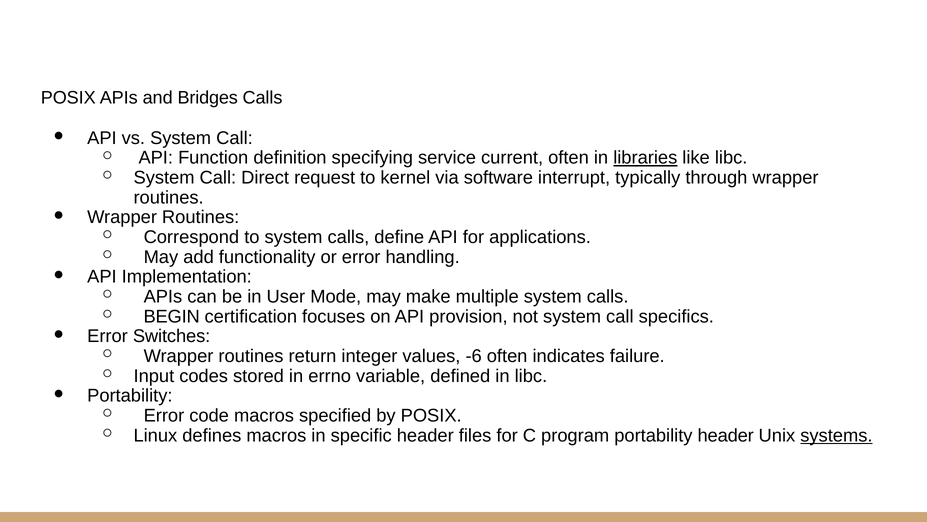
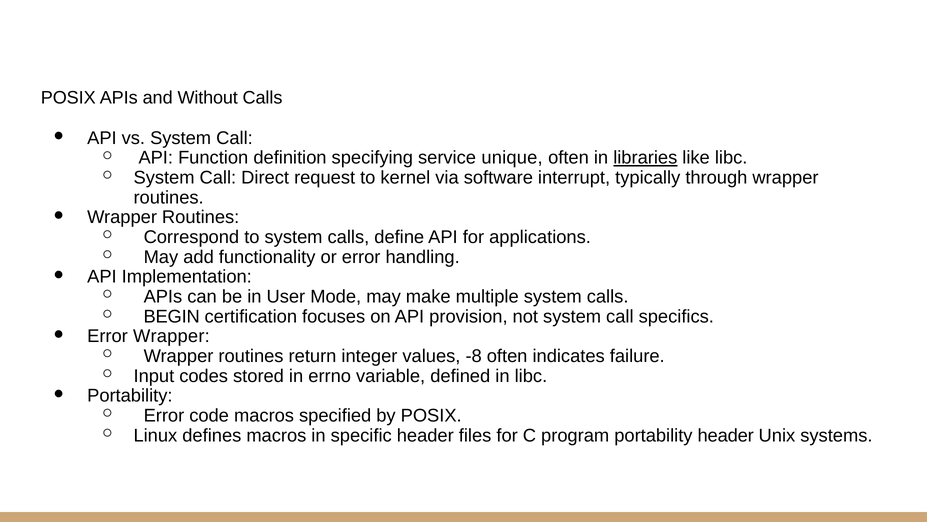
Bridges: Bridges -> Without
current: current -> unique
Error Switches: Switches -> Wrapper
-6: -6 -> -8
systems underline: present -> none
